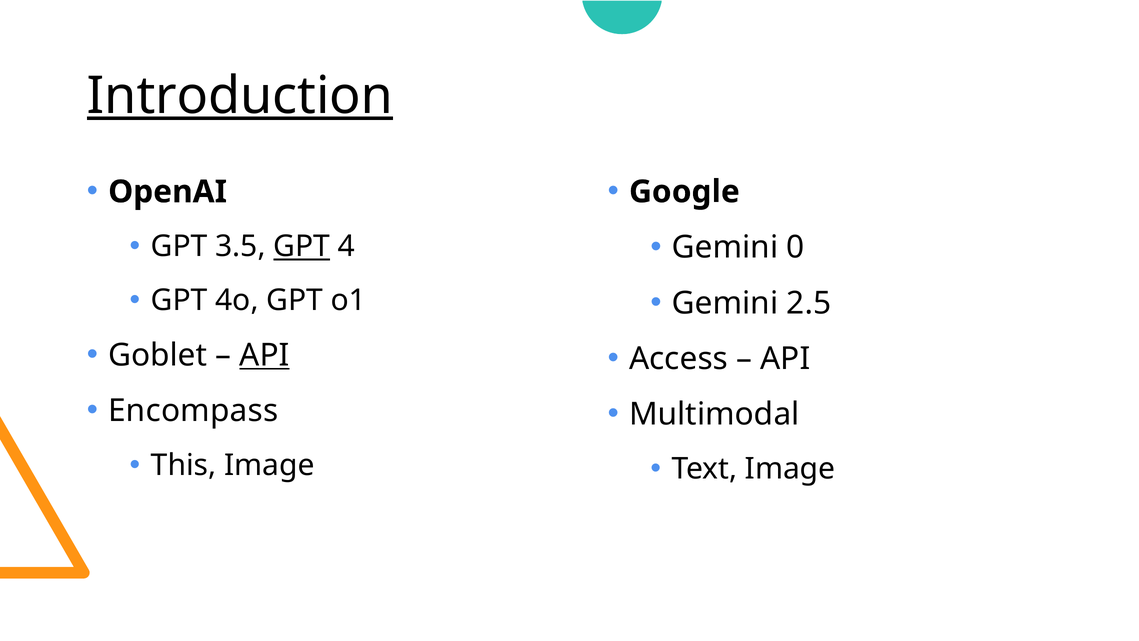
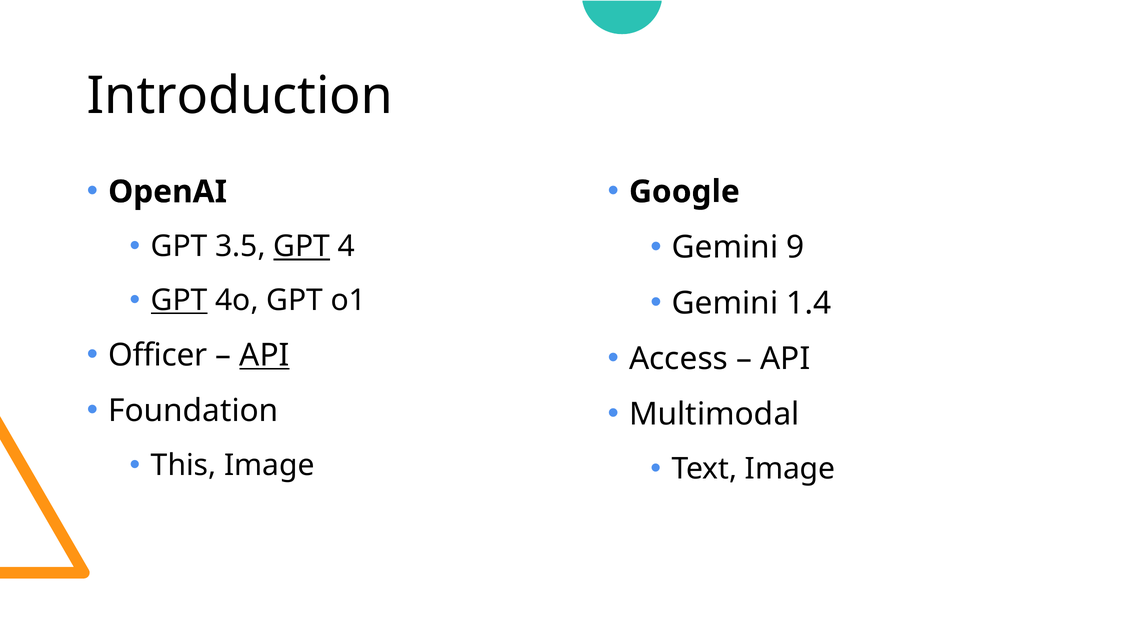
Introduction underline: present -> none
0: 0 -> 9
GPT at (179, 300) underline: none -> present
2.5: 2.5 -> 1.4
Goblet: Goblet -> Officer
Encompass: Encompass -> Foundation
